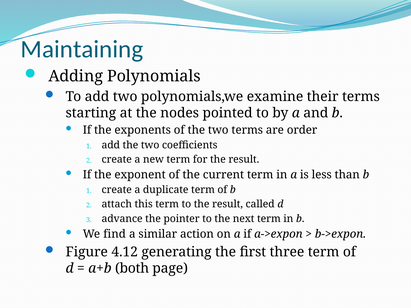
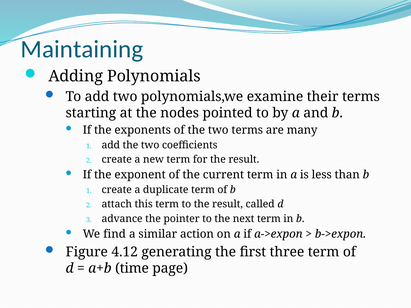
order: order -> many
both: both -> time
